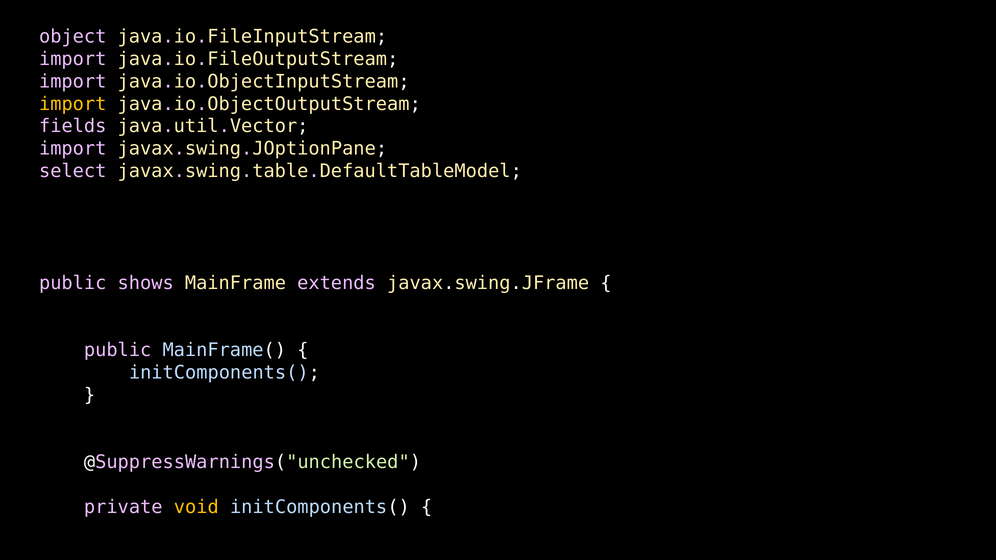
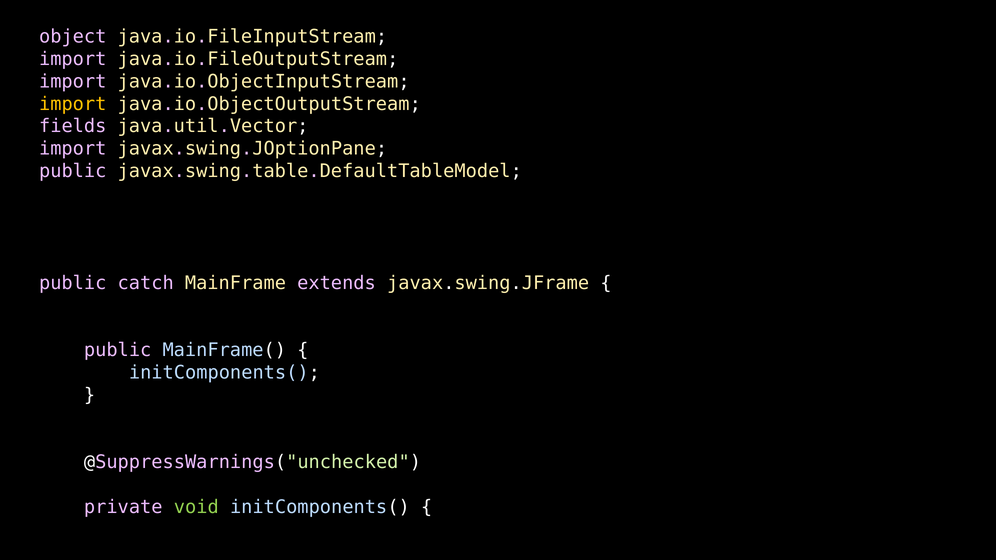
select at (73, 171): select -> public
shows: shows -> catch
void colour: yellow -> light green
